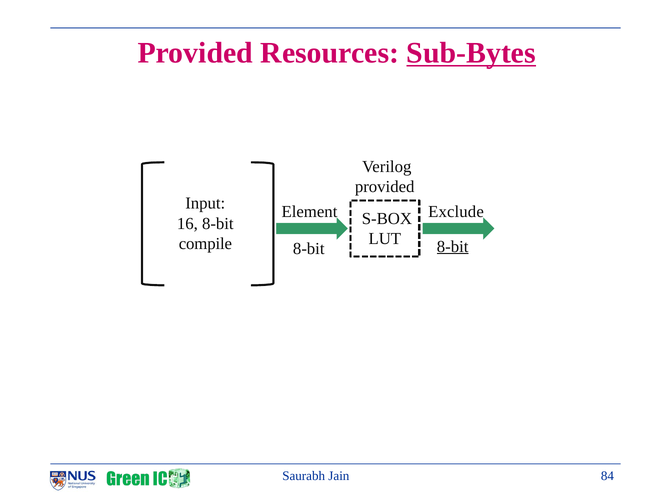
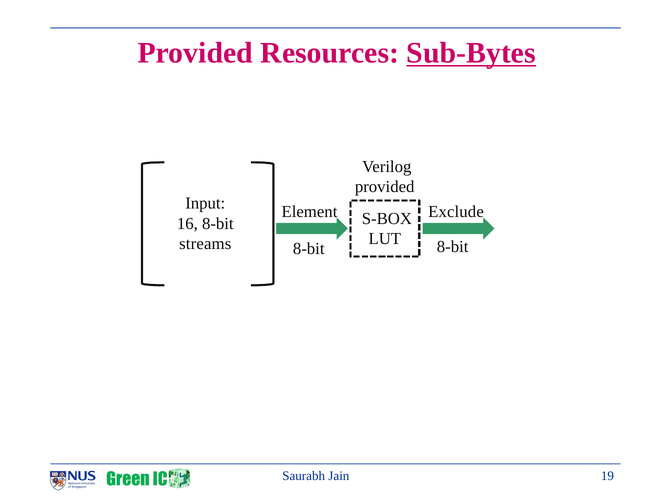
compile: compile -> streams
8-bit at (453, 247) underline: present -> none
84: 84 -> 19
